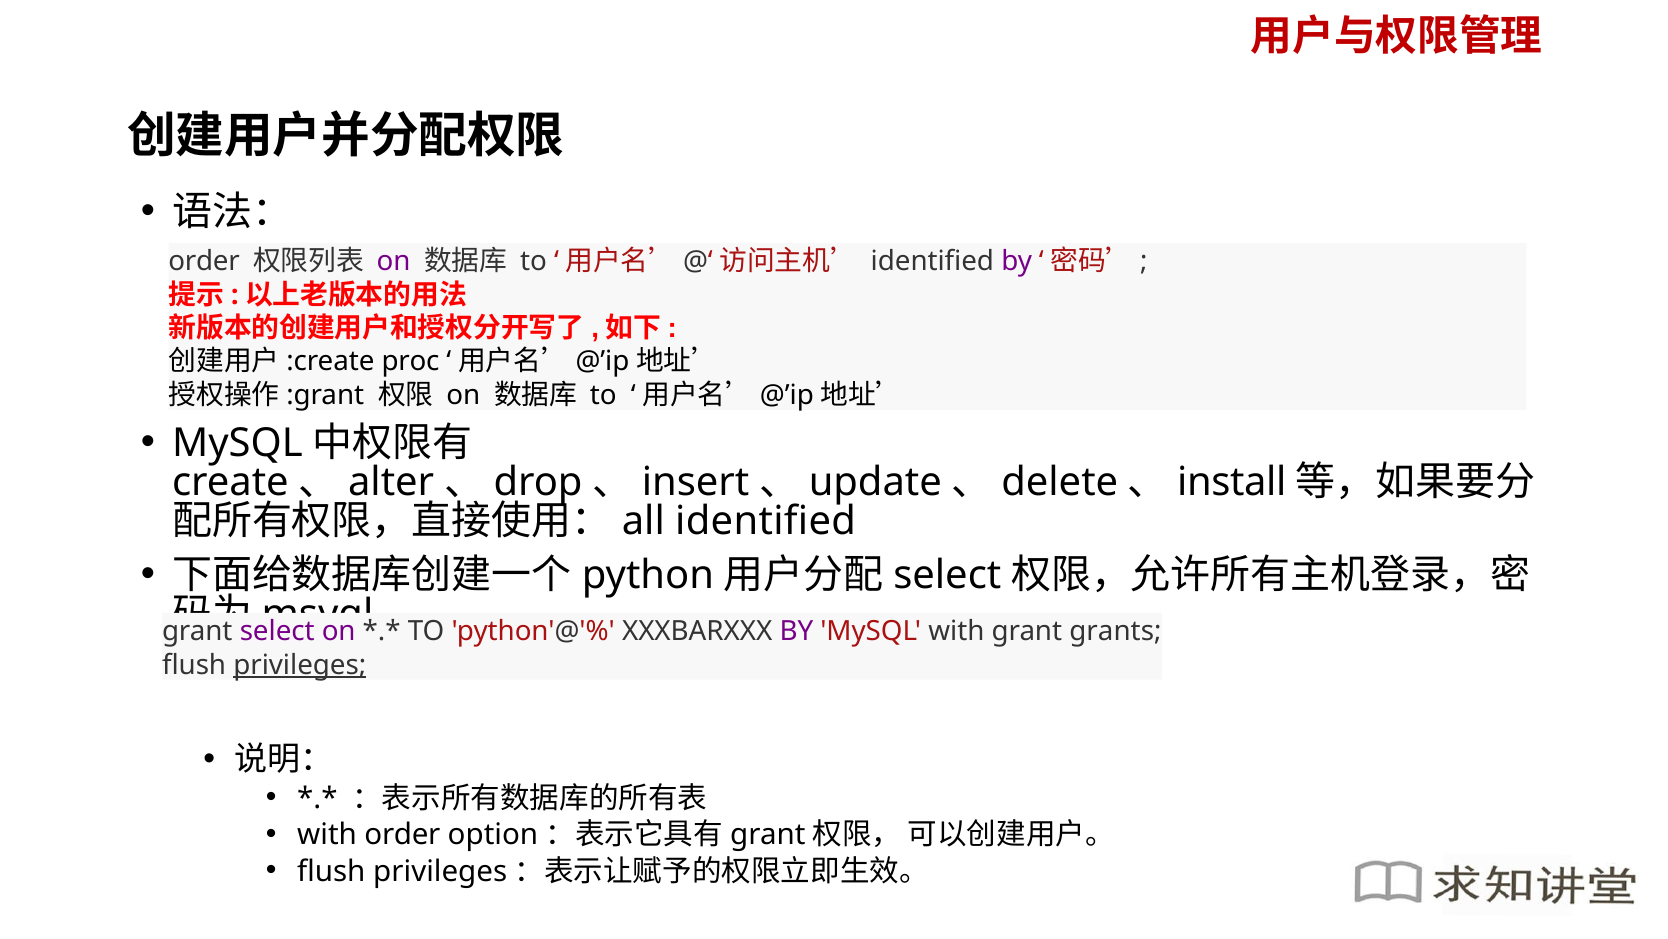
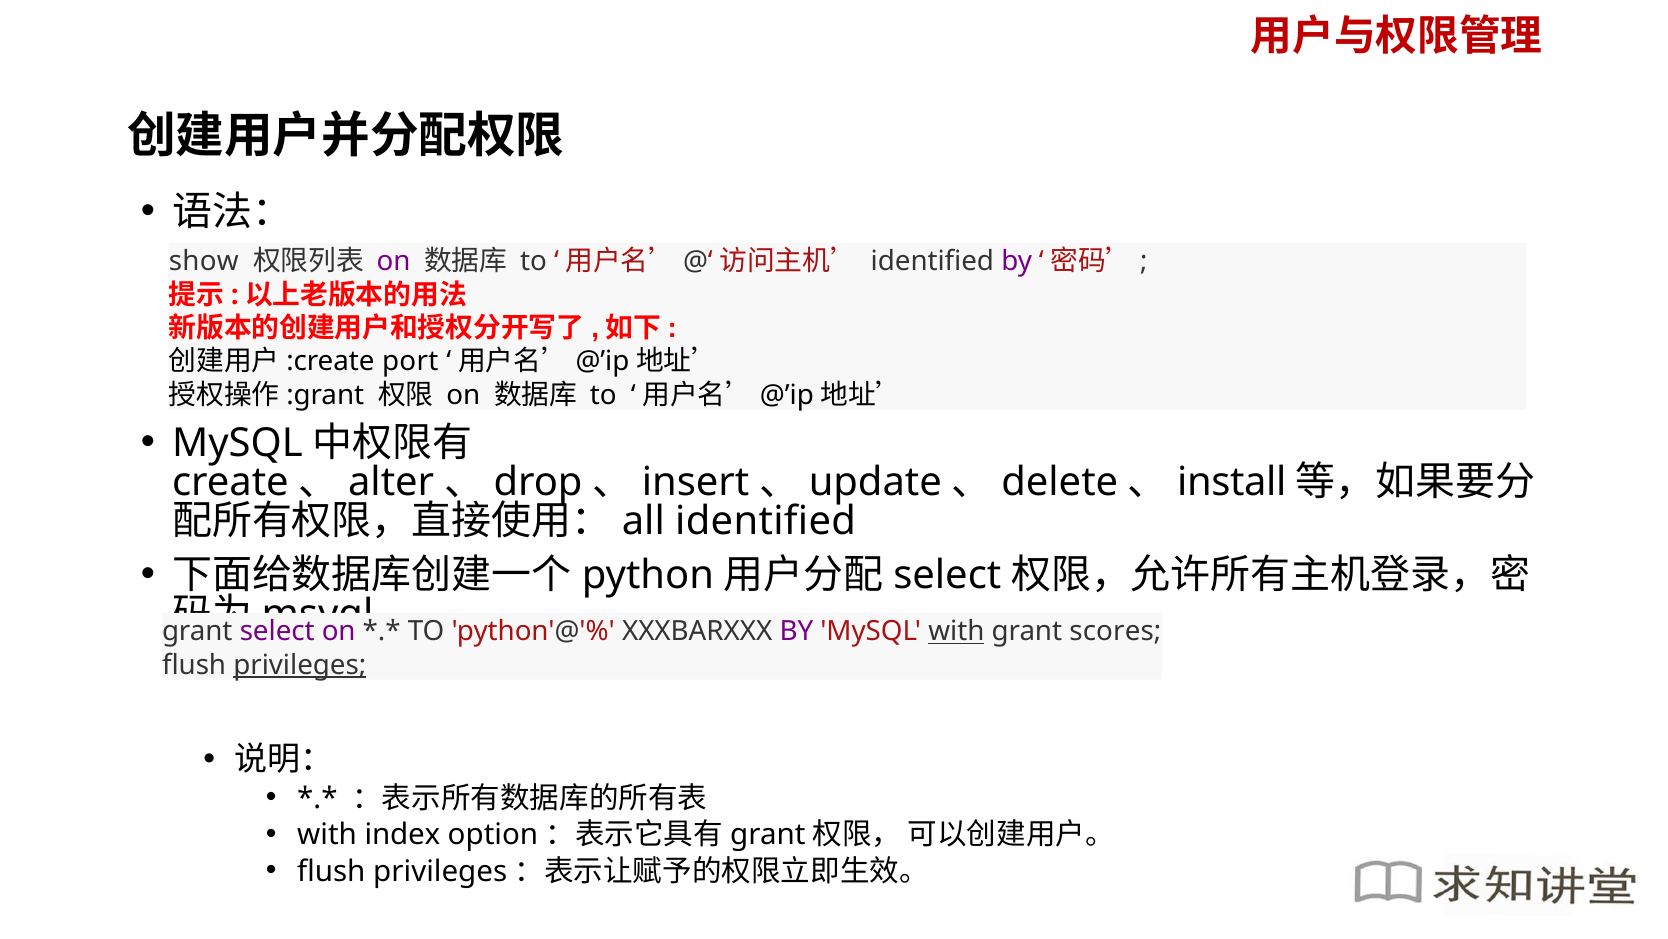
order at (204, 261): order -> show
proc: proc -> port
with at (956, 631) underline: none -> present
grants: grants -> scores
with order: order -> index
